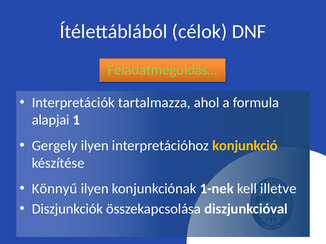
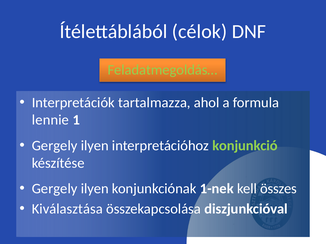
alapjai: alapjai -> lennie
konjunkció colour: yellow -> light green
Könnyű at (55, 189): Könnyű -> Gergely
illetve: illetve -> összes
Diszjunkciók: Diszjunkciók -> Kiválasztása
